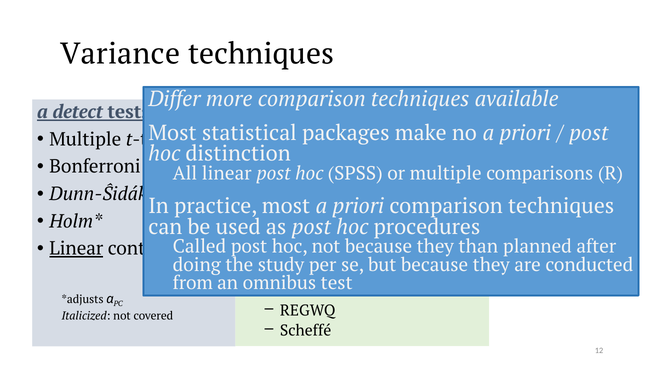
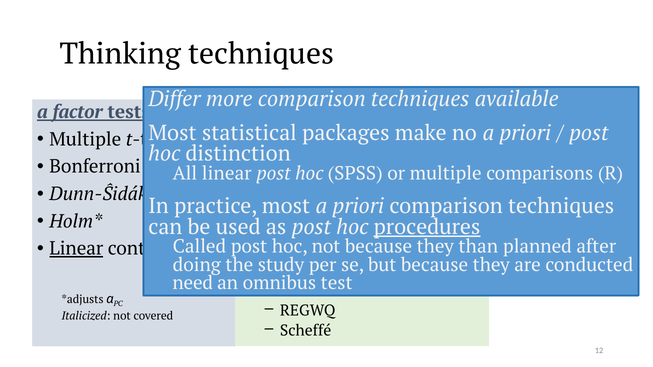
Variance: Variance -> Thinking
detect: detect -> factor
procedures underline: none -> present
from: from -> need
